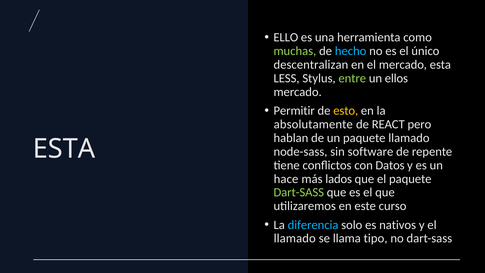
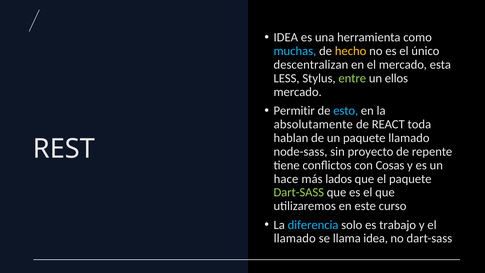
ELLO at (286, 37): ELLO -> IDEA
muchas colour: light green -> light blue
hecho colour: light blue -> yellow
esto colour: yellow -> light blue
pero: pero -> toda
ESTA at (64, 149): ESTA -> REST
software: software -> proyecto
Datos: Datos -> Cosas
nativos: nativos -> trabajo
llama tipo: tipo -> idea
